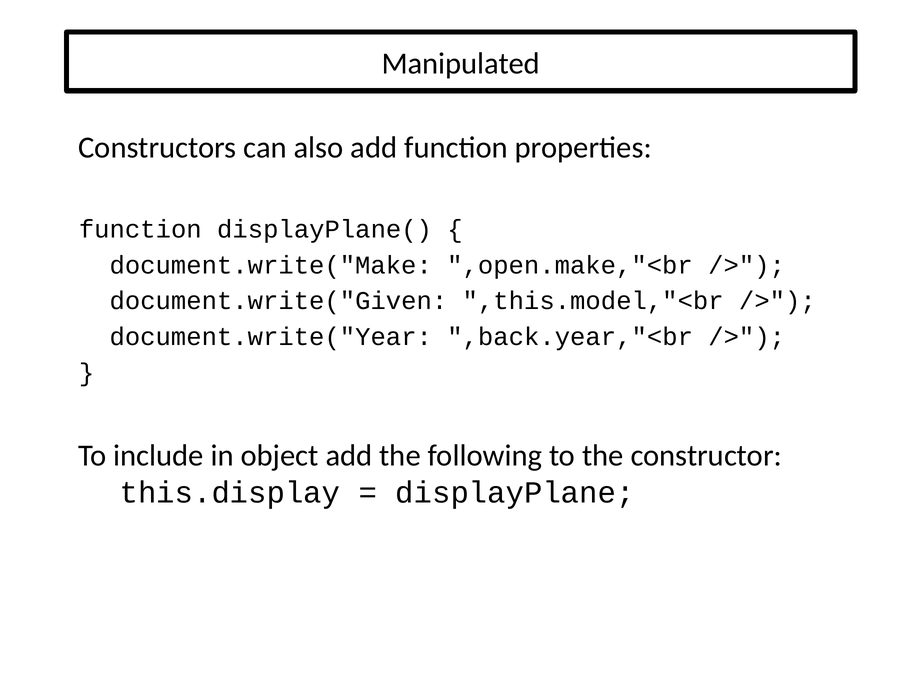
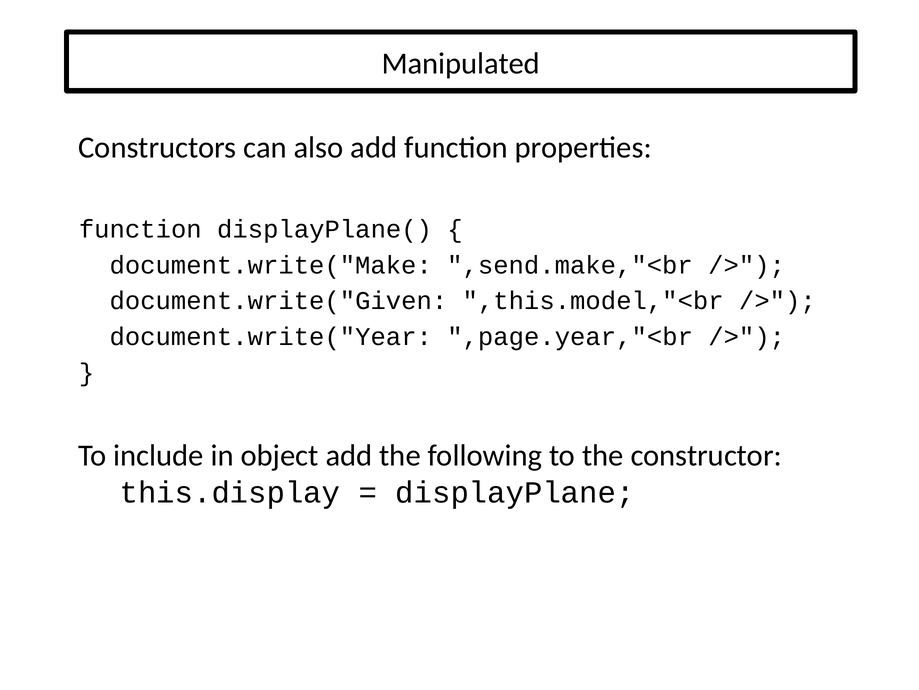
,open.make,"<br: ,open.make,"<br -> ,send.make,"<br
,back.year,"<br: ,back.year,"<br -> ,page.year,"<br
